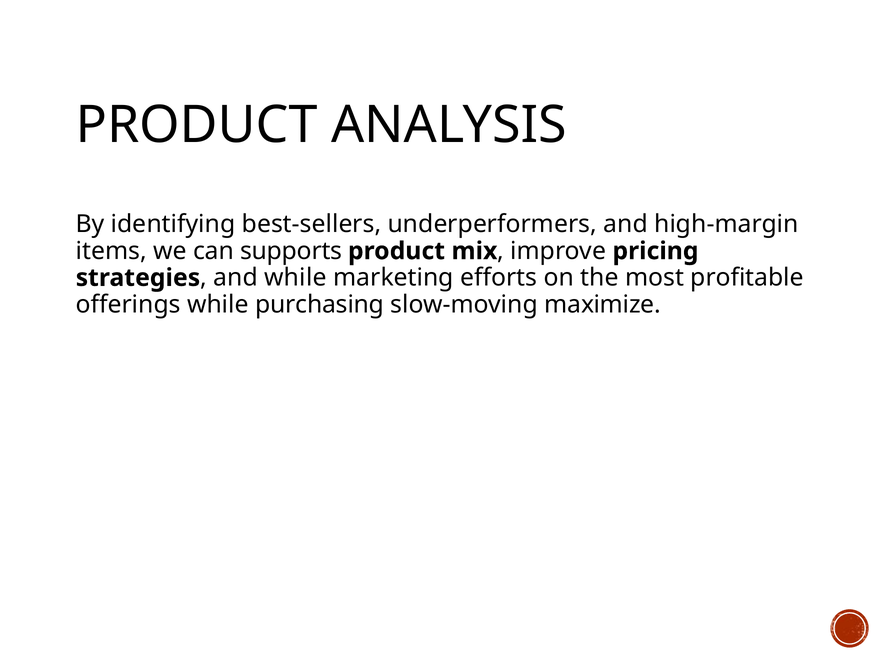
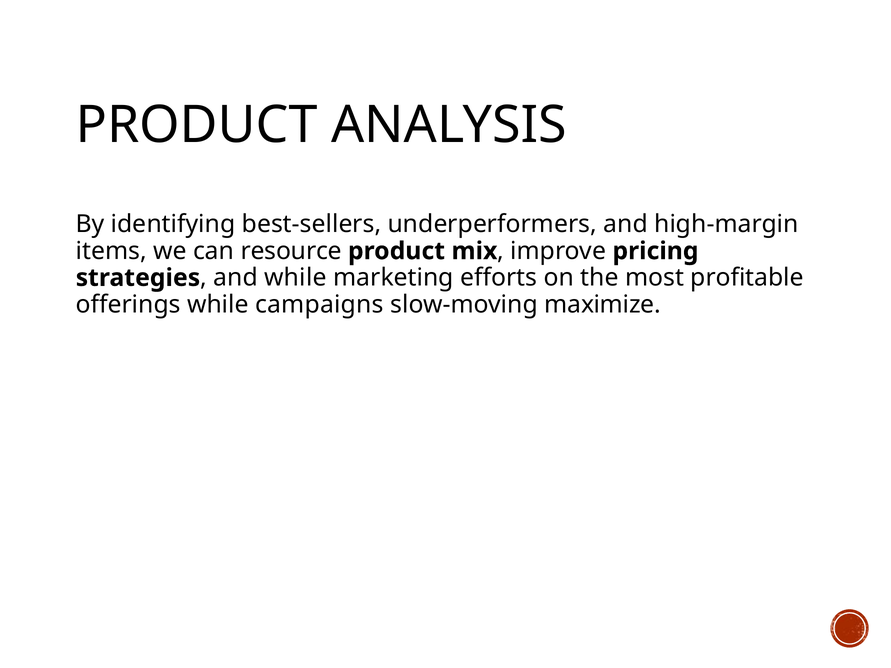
supports: supports -> resource
purchasing: purchasing -> campaigns
